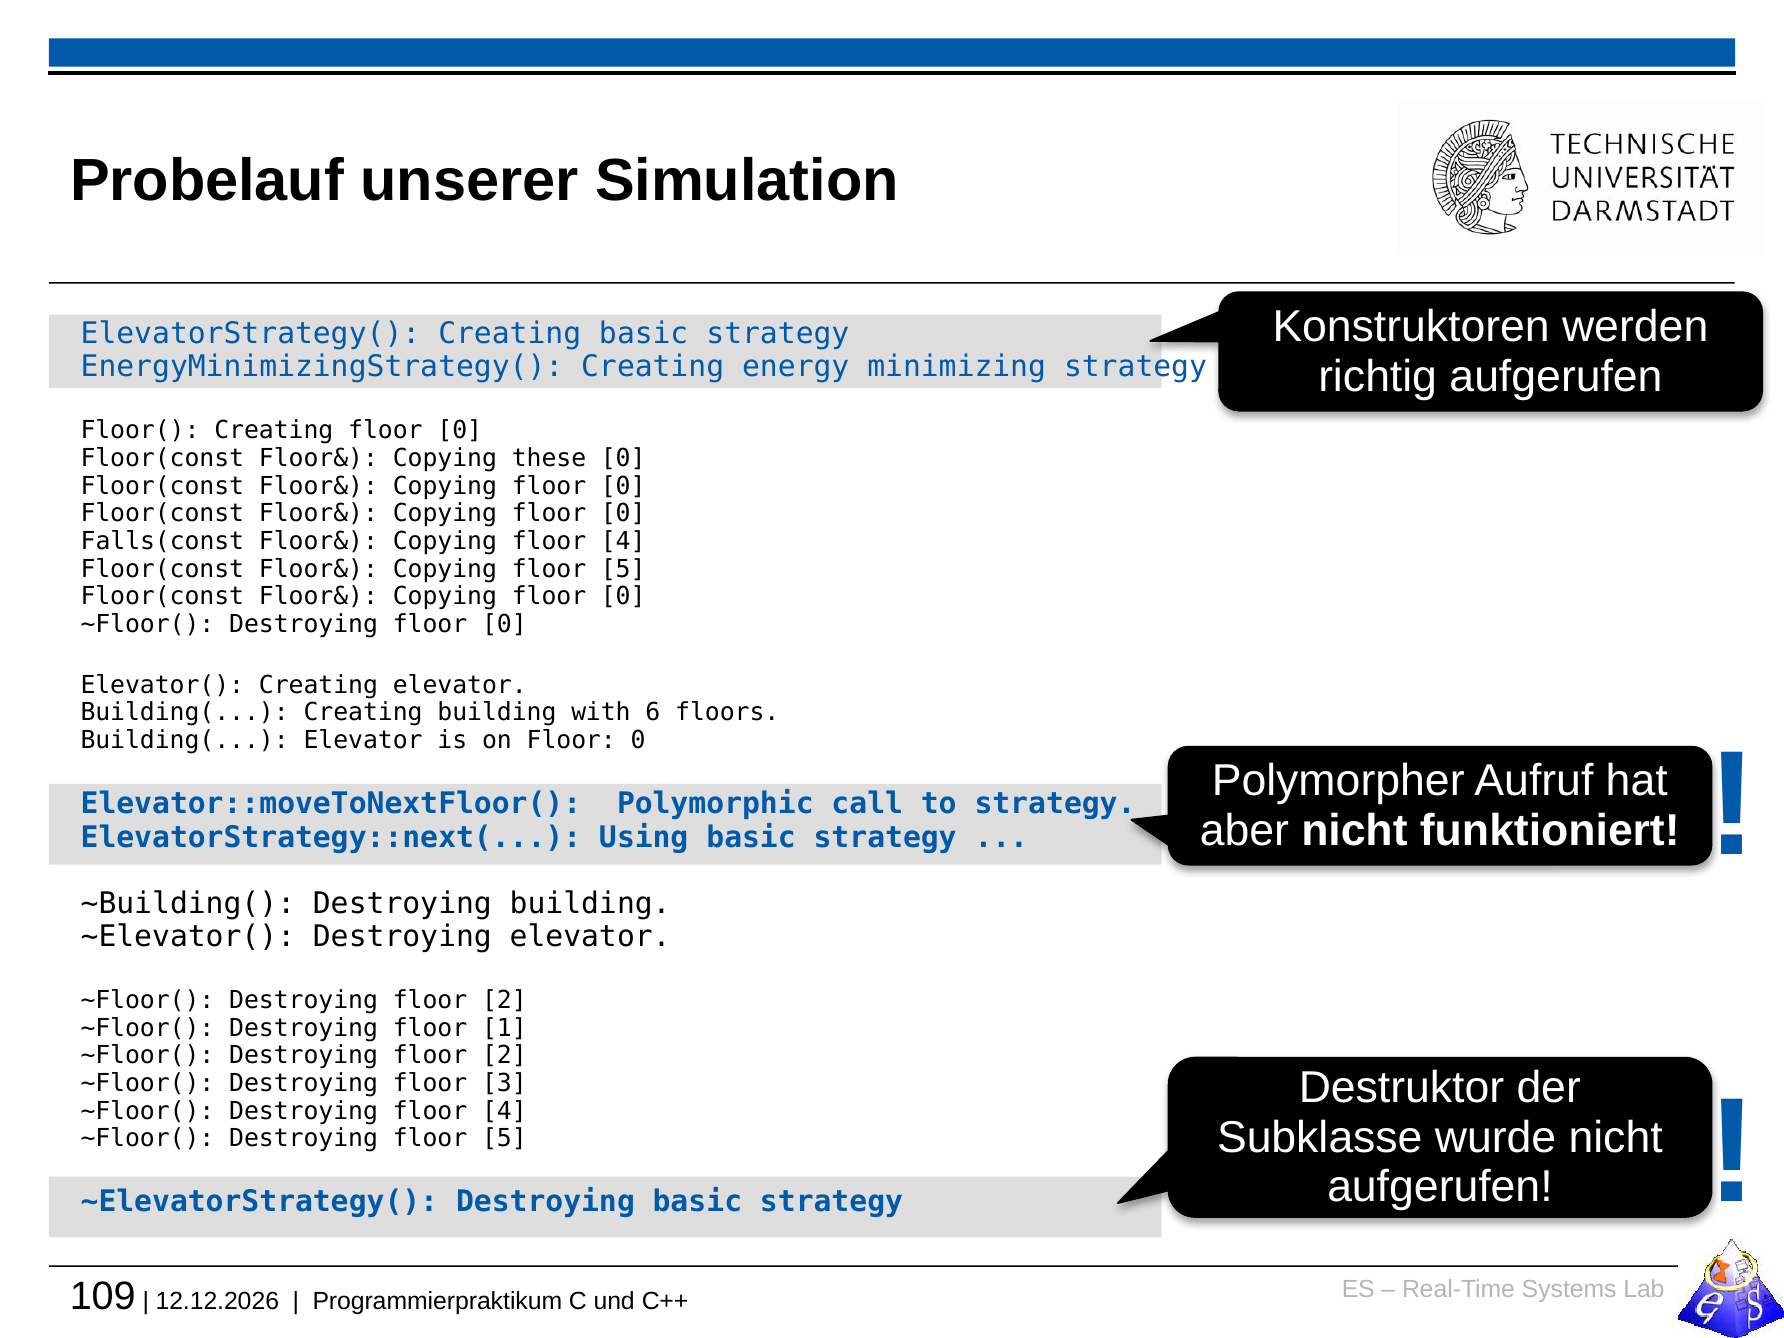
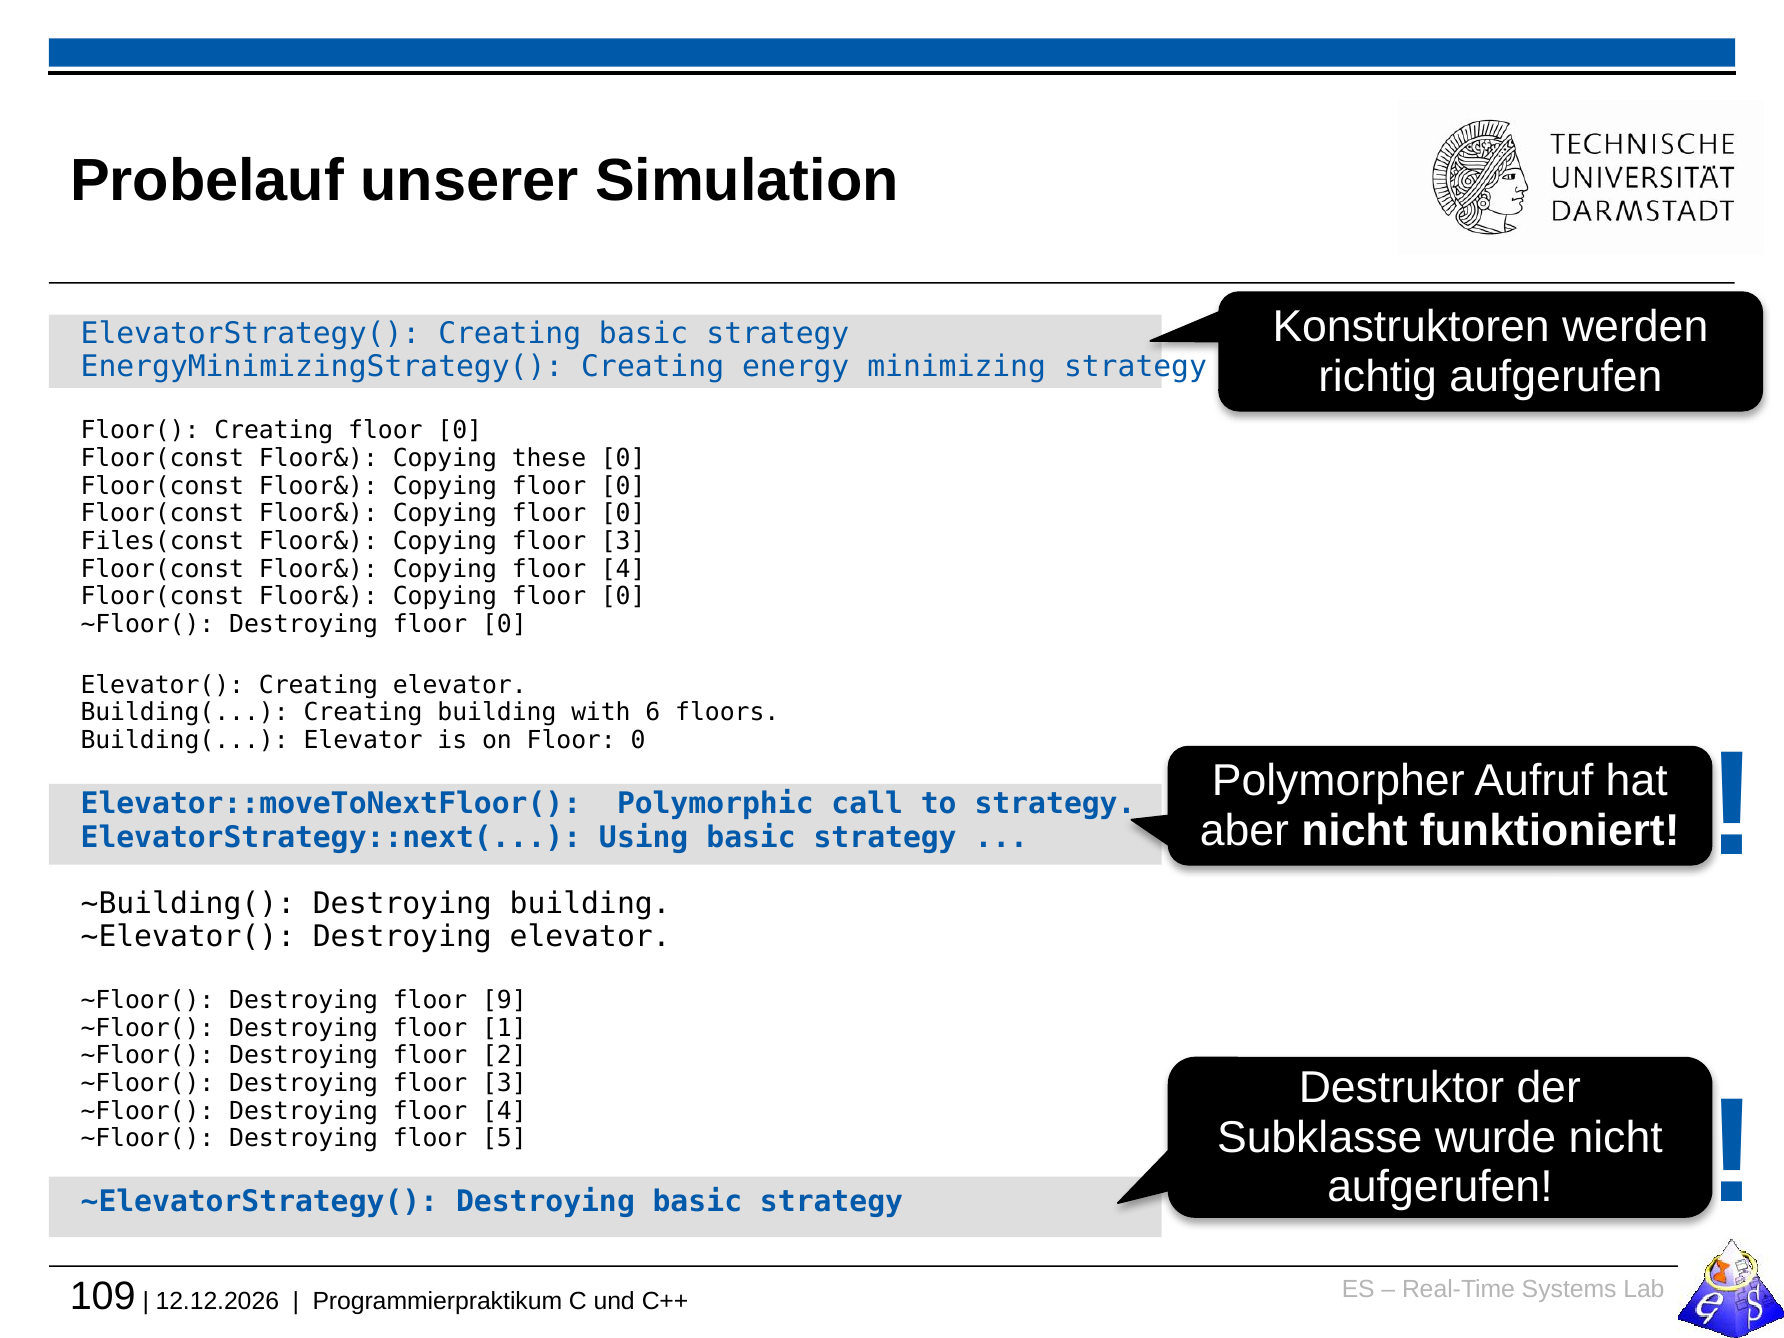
Falls(const: Falls(const -> Files(const
Copying floor 4: 4 -> 3
Copying floor 5: 5 -> 4
2 at (504, 1000): 2 -> 9
